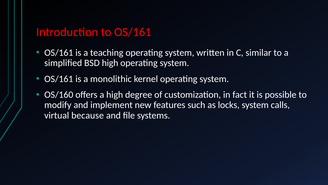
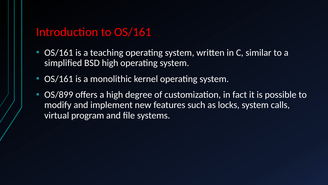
OS/160: OS/160 -> OS/899
because: because -> program
